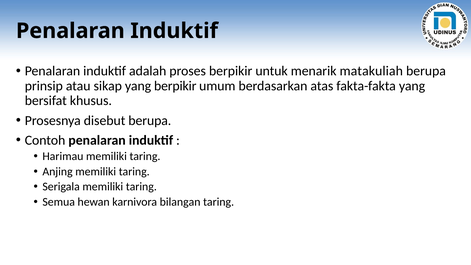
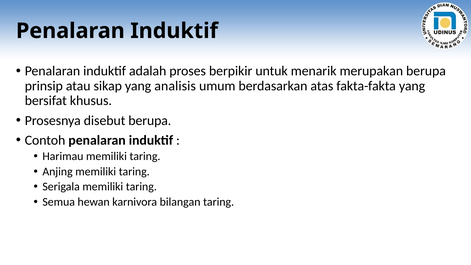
matakuliah: matakuliah -> merupakan
yang berpikir: berpikir -> analisis
